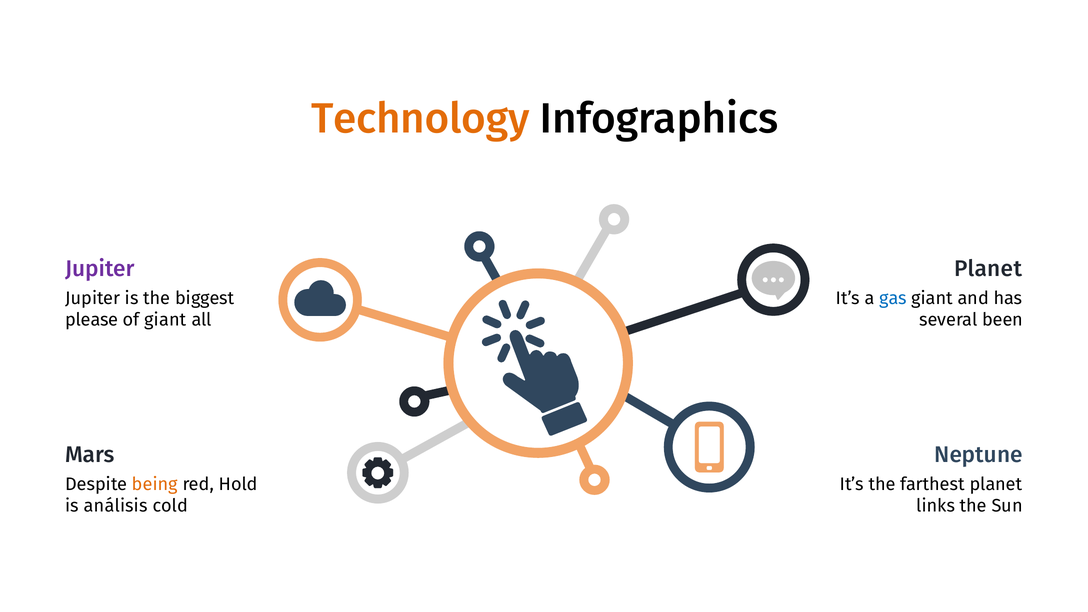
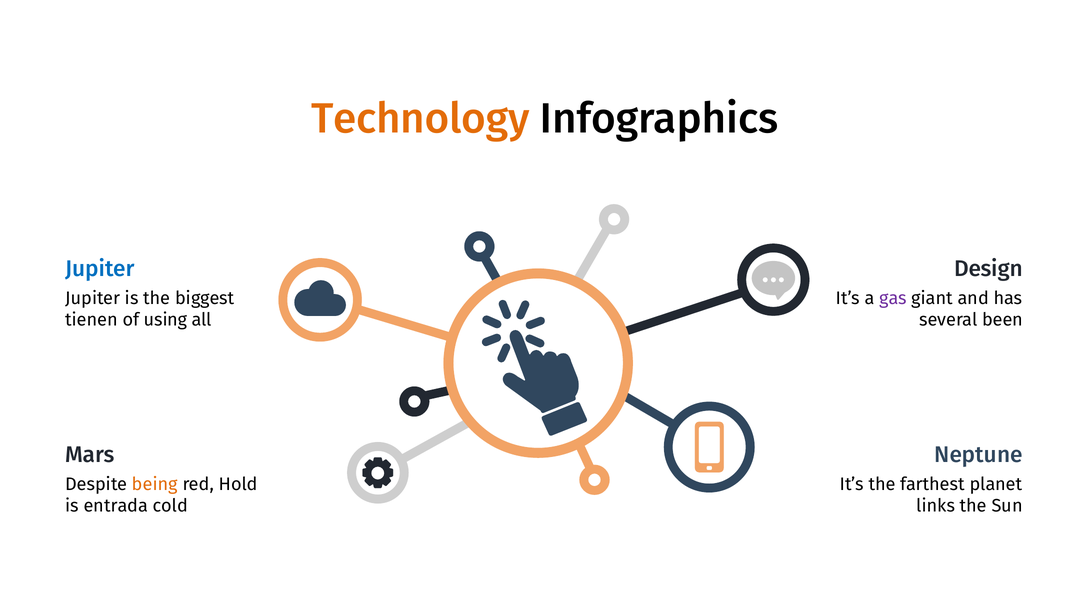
Jupiter at (100, 269) colour: purple -> blue
Planet at (988, 269): Planet -> Design
gas colour: blue -> purple
please: please -> tienen
of giant: giant -> using
análisis: análisis -> entrada
